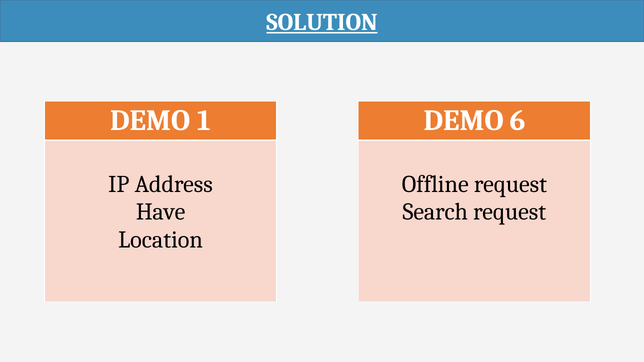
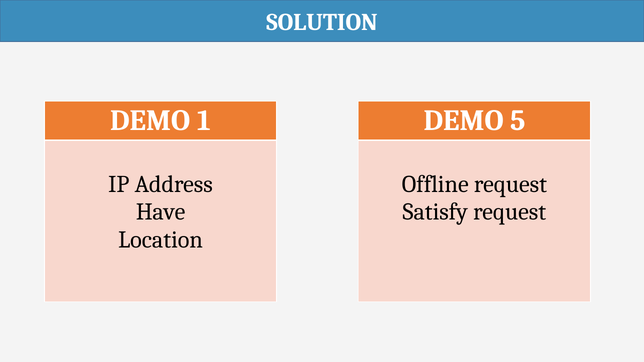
SOLUTION underline: present -> none
6: 6 -> 5
Search: Search -> Satisfy
